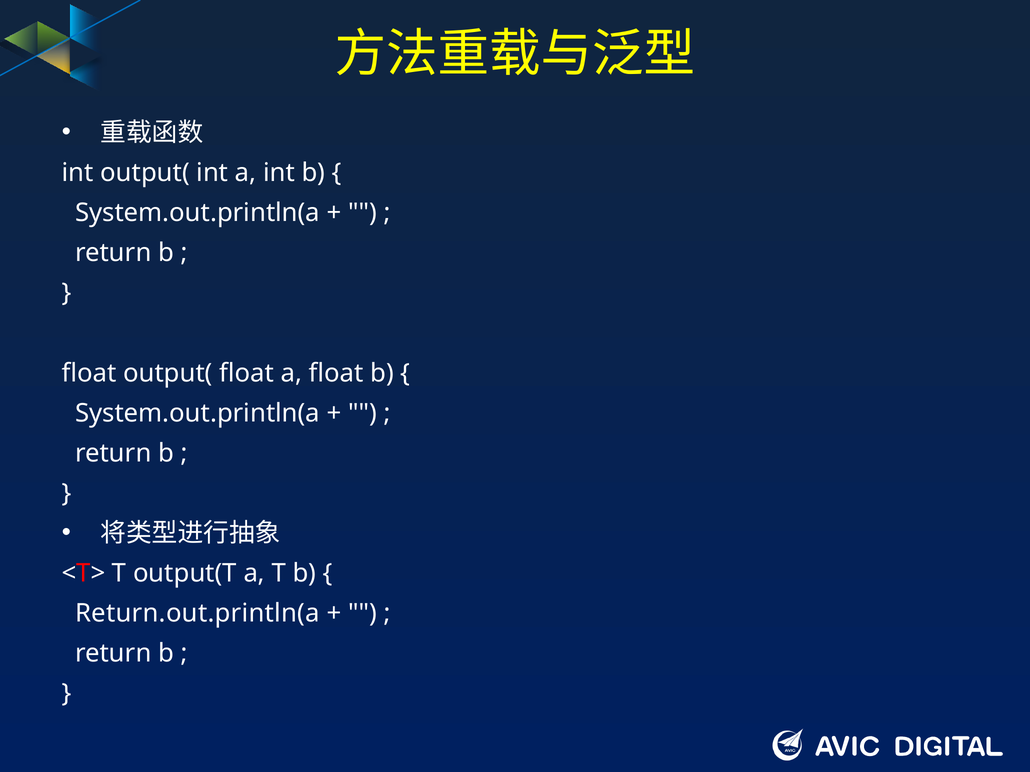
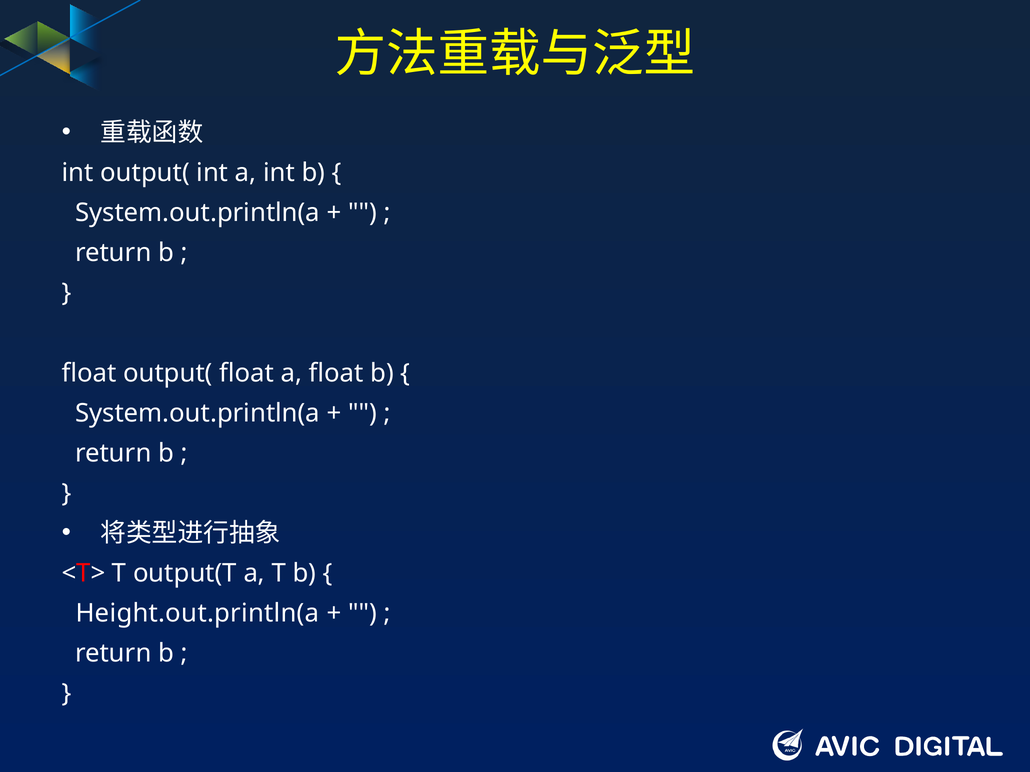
Return.out.println(a: Return.out.println(a -> Height.out.println(a
